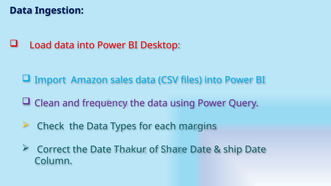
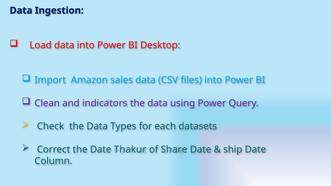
frequency: frequency -> indicators
margins: margins -> datasets
